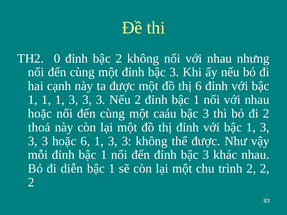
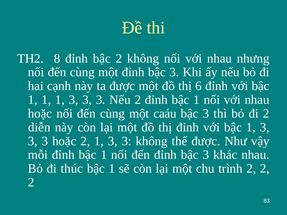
0: 0 -> 8
thoả: thoả -> diễn
hoặc 6: 6 -> 2
diễn: diễn -> thúc
